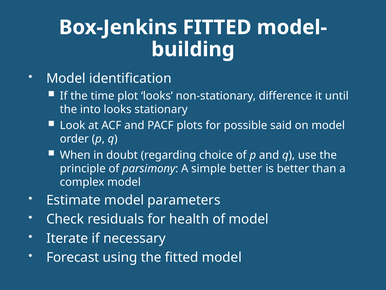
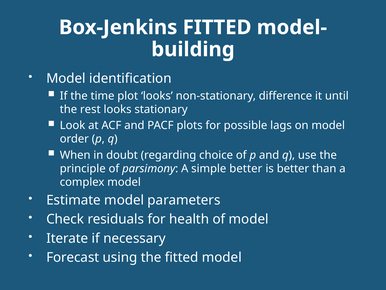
into: into -> rest
said: said -> lags
